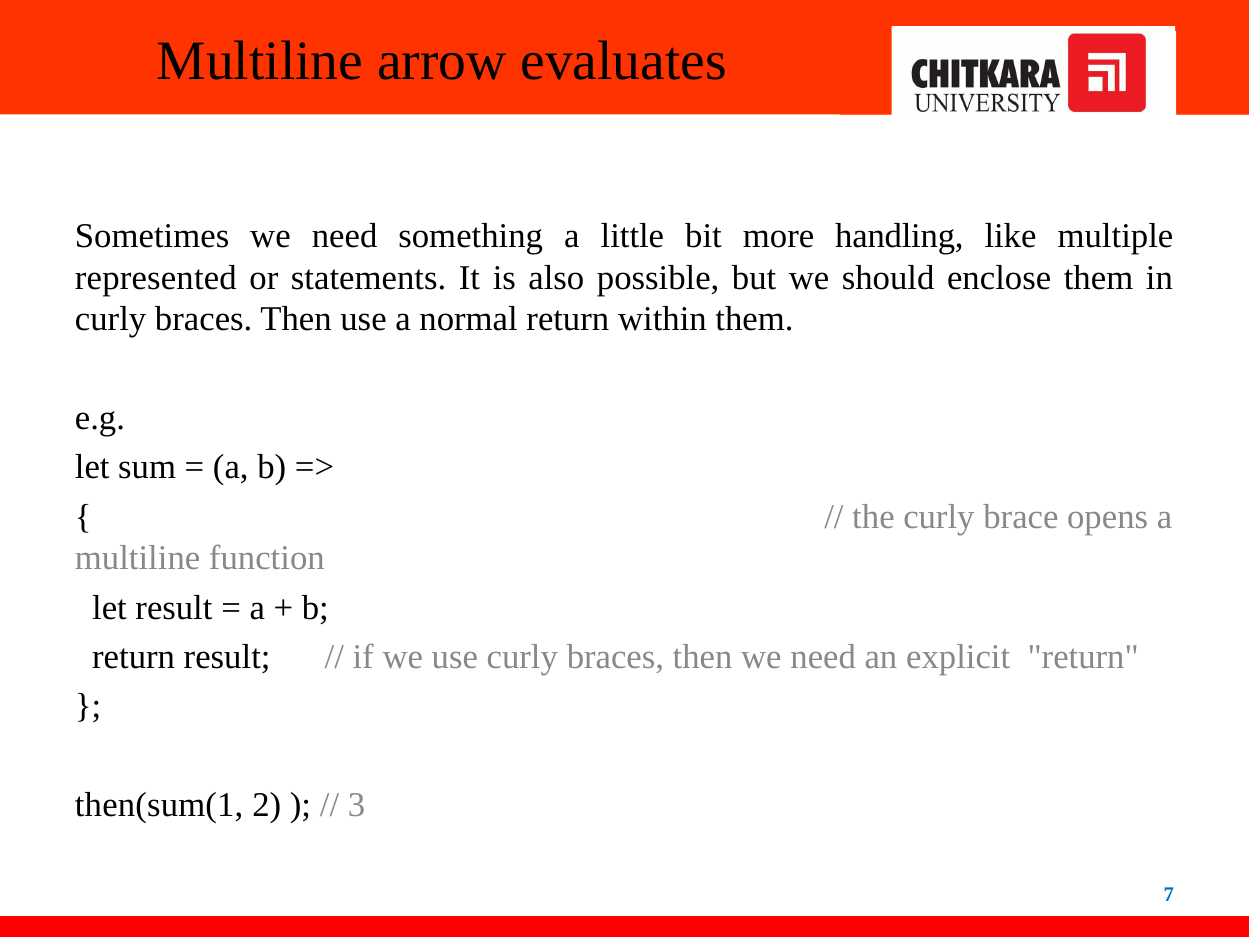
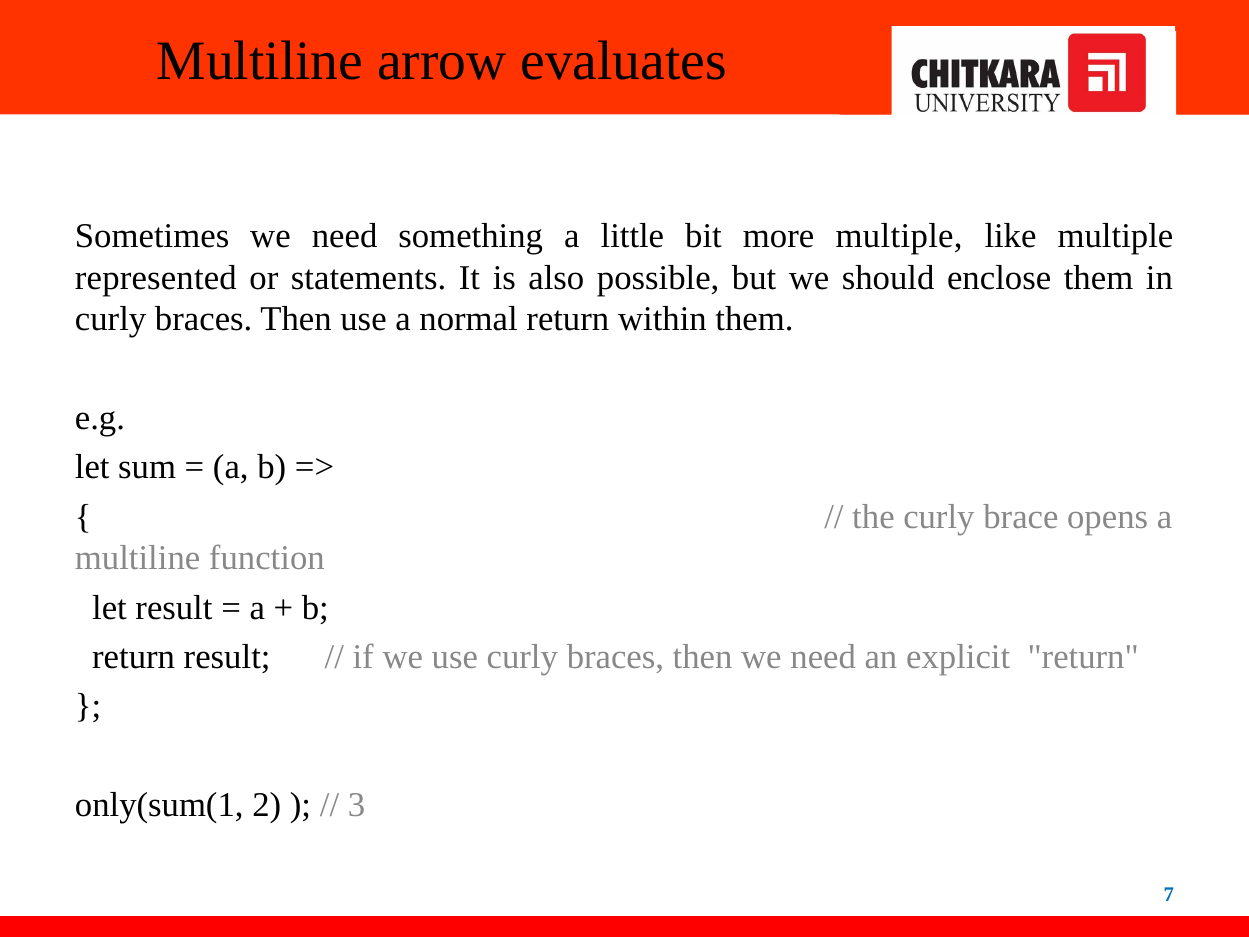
more handling: handling -> multiple
then(sum(1: then(sum(1 -> only(sum(1
